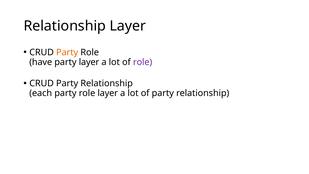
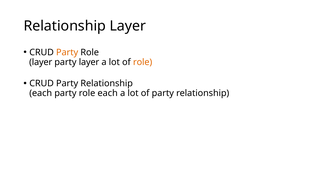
have at (41, 62): have -> layer
role at (143, 62) colour: purple -> orange
role layer: layer -> each
